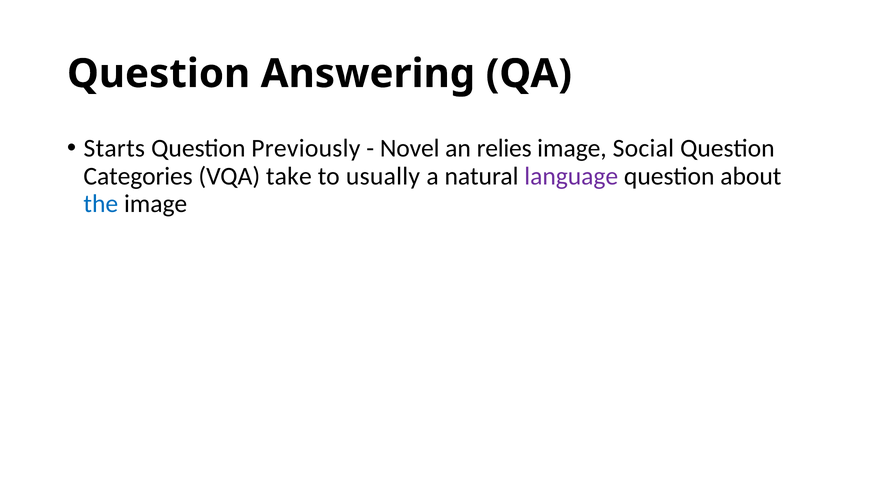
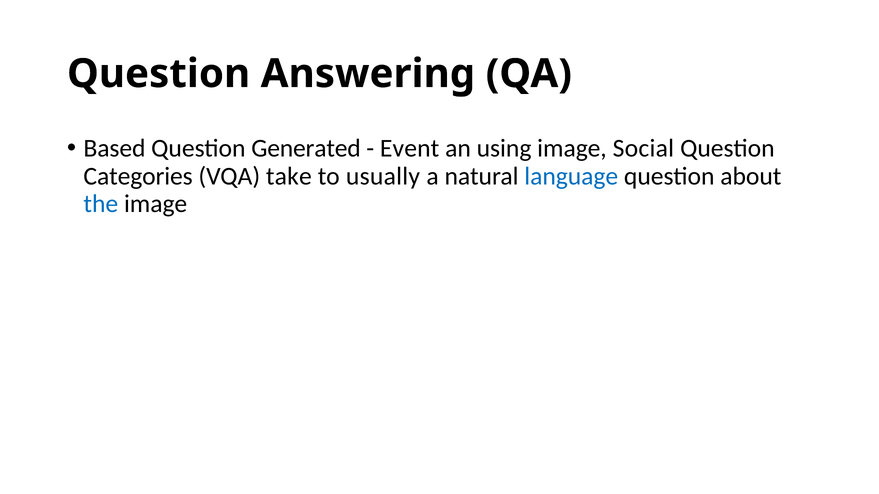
Starts: Starts -> Based
Previously: Previously -> Generated
Novel: Novel -> Event
relies: relies -> using
language colour: purple -> blue
